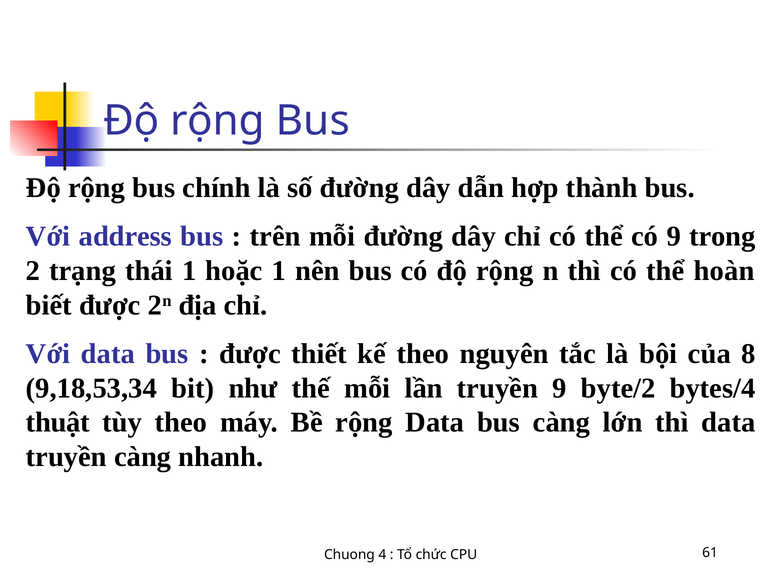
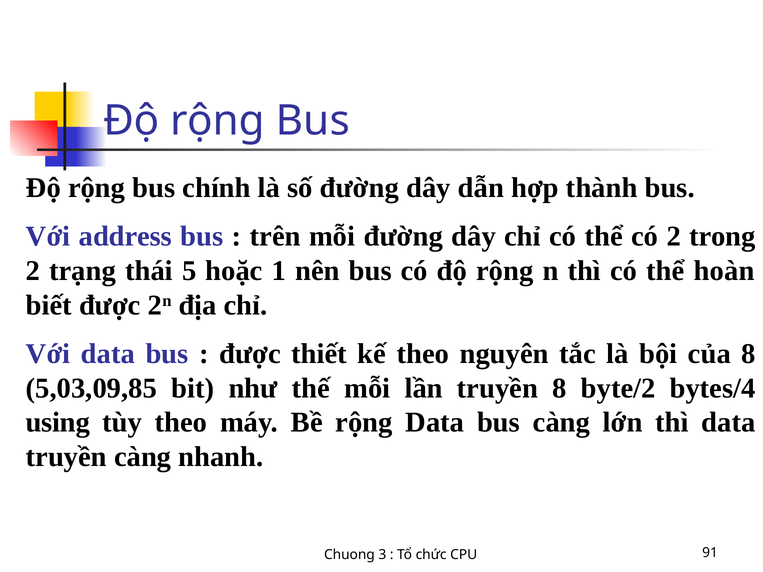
có 9: 9 -> 2
thái 1: 1 -> 5
9,18,53,34: 9,18,53,34 -> 5,03,09,85
truyền 9: 9 -> 8
thuật: thuật -> using
4: 4 -> 3
61: 61 -> 91
